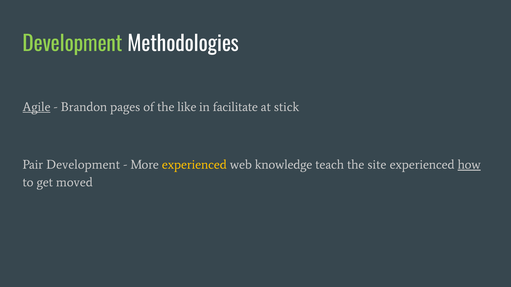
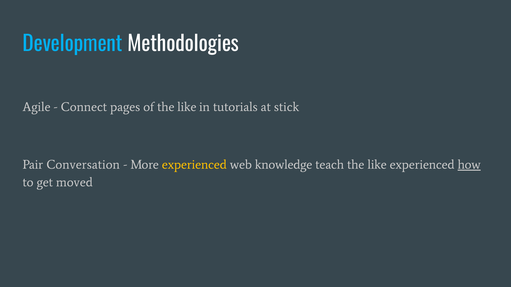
Development at (73, 44) colour: light green -> light blue
Agile underline: present -> none
Brandon: Brandon -> Connect
facilitate: facilitate -> tutorials
Pair Development: Development -> Conversation
teach the site: site -> like
